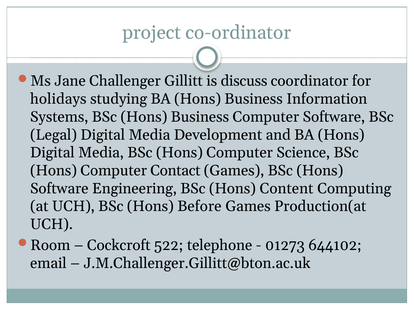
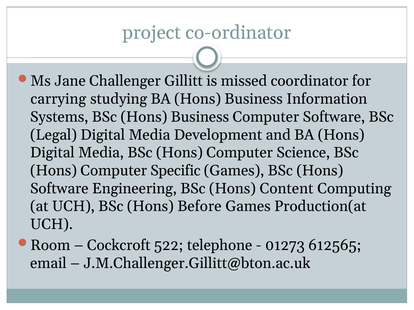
discuss: discuss -> missed
holidays: holidays -> carrying
Contact: Contact -> Specific
644102: 644102 -> 612565
